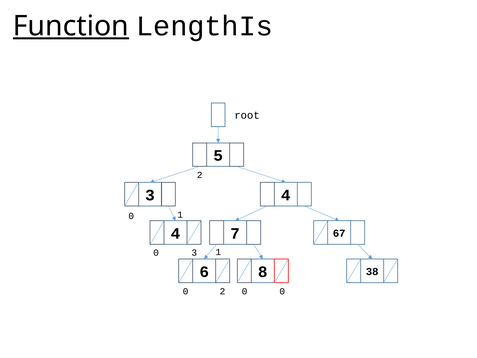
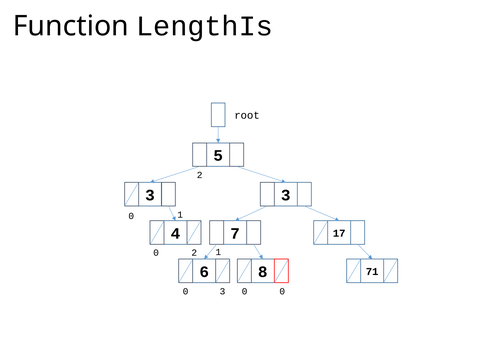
Function underline: present -> none
3 4: 4 -> 3
67: 67 -> 17
0 3: 3 -> 2
38: 38 -> 71
0 2: 2 -> 3
